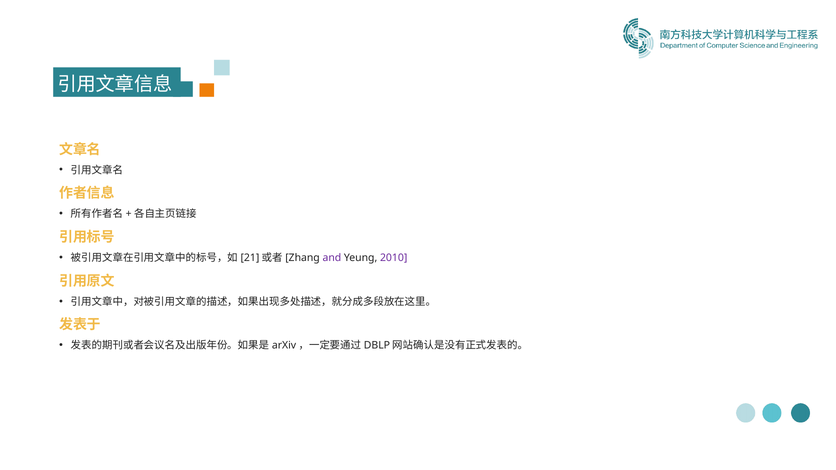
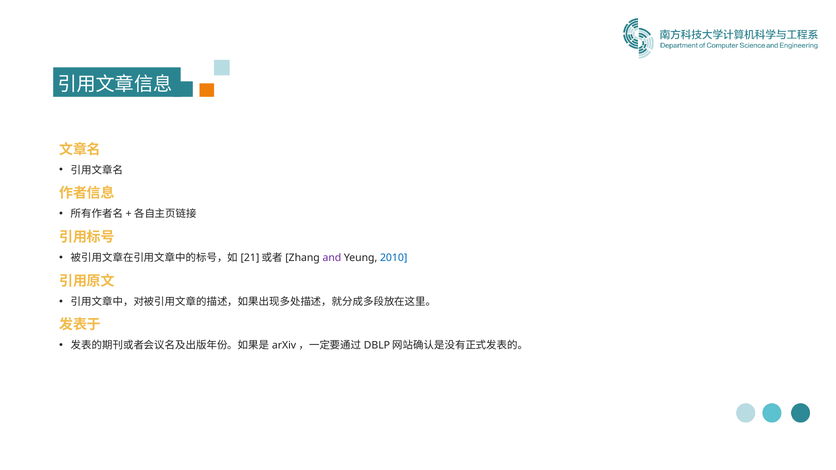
2010 colour: purple -> blue
